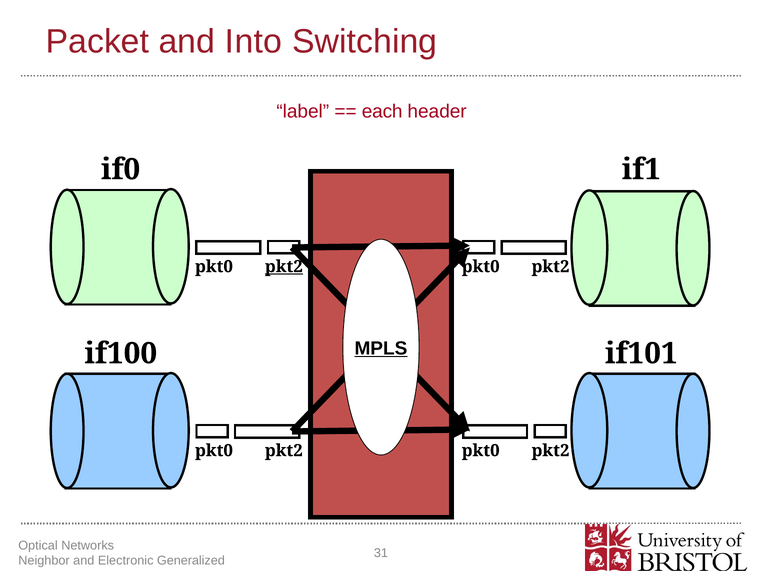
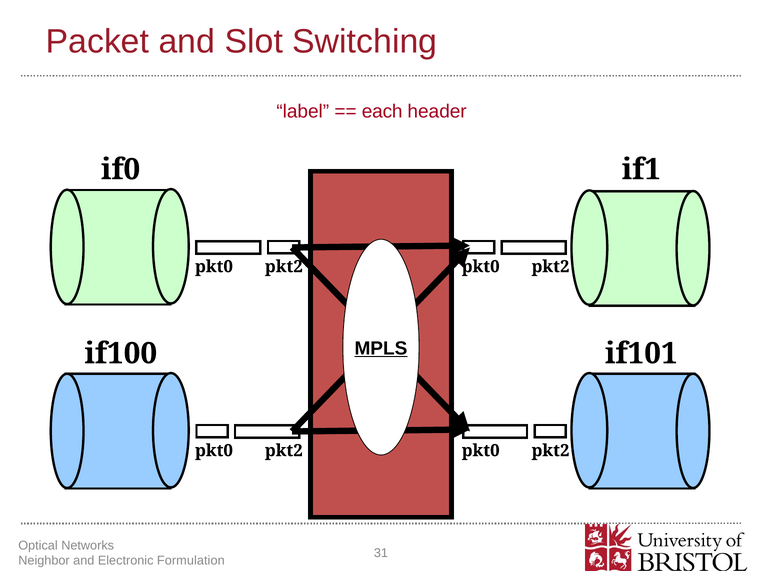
Into: Into -> Slot
pkt2 at (284, 267) underline: present -> none
Generalized: Generalized -> Formulation
